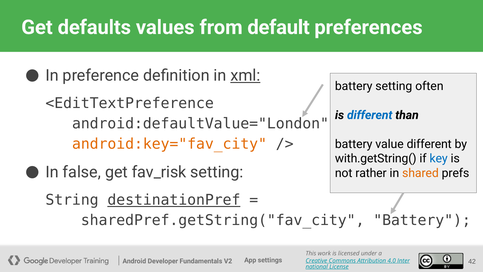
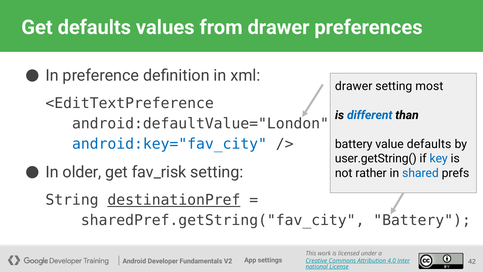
from default: default -> drawer
xml underline: present -> none
battery at (354, 86): battery -> drawer
often: often -> most
android:key="fav_city colour: orange -> blue
value different: different -> defaults
with.getString(: with.getString( -> user.getString(
false: false -> older
shared colour: orange -> blue
